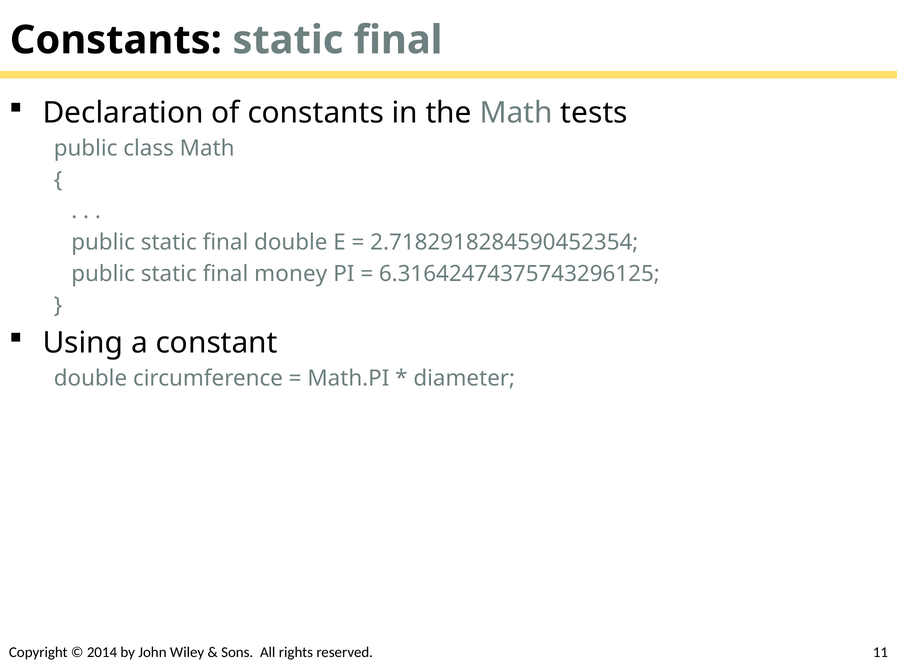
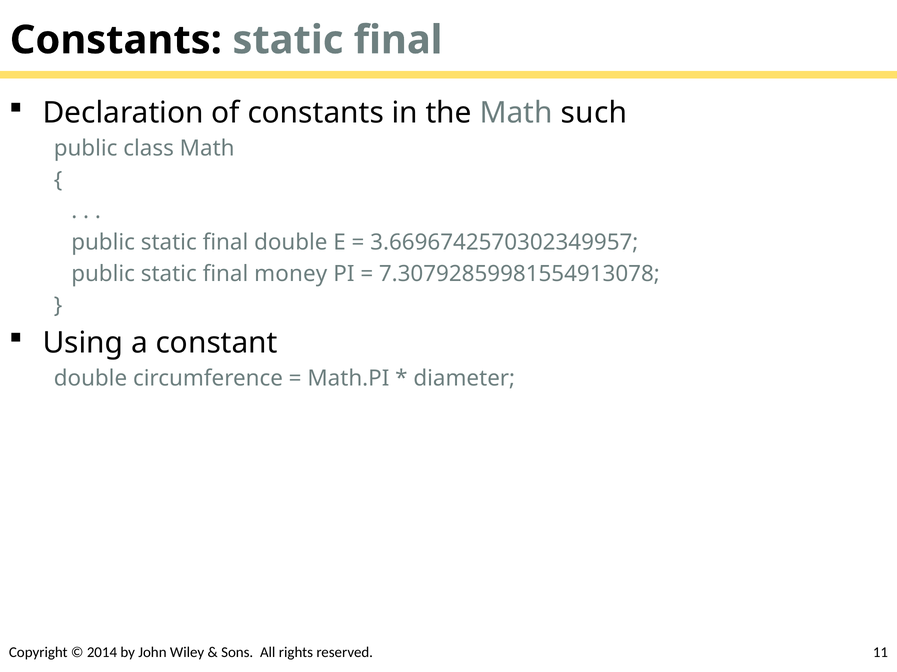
tests: tests -> such
2.7182918284590452354: 2.7182918284590452354 -> 3.6696742570302349957
6.31642474375743296125: 6.31642474375743296125 -> 7.30792859981554913078
